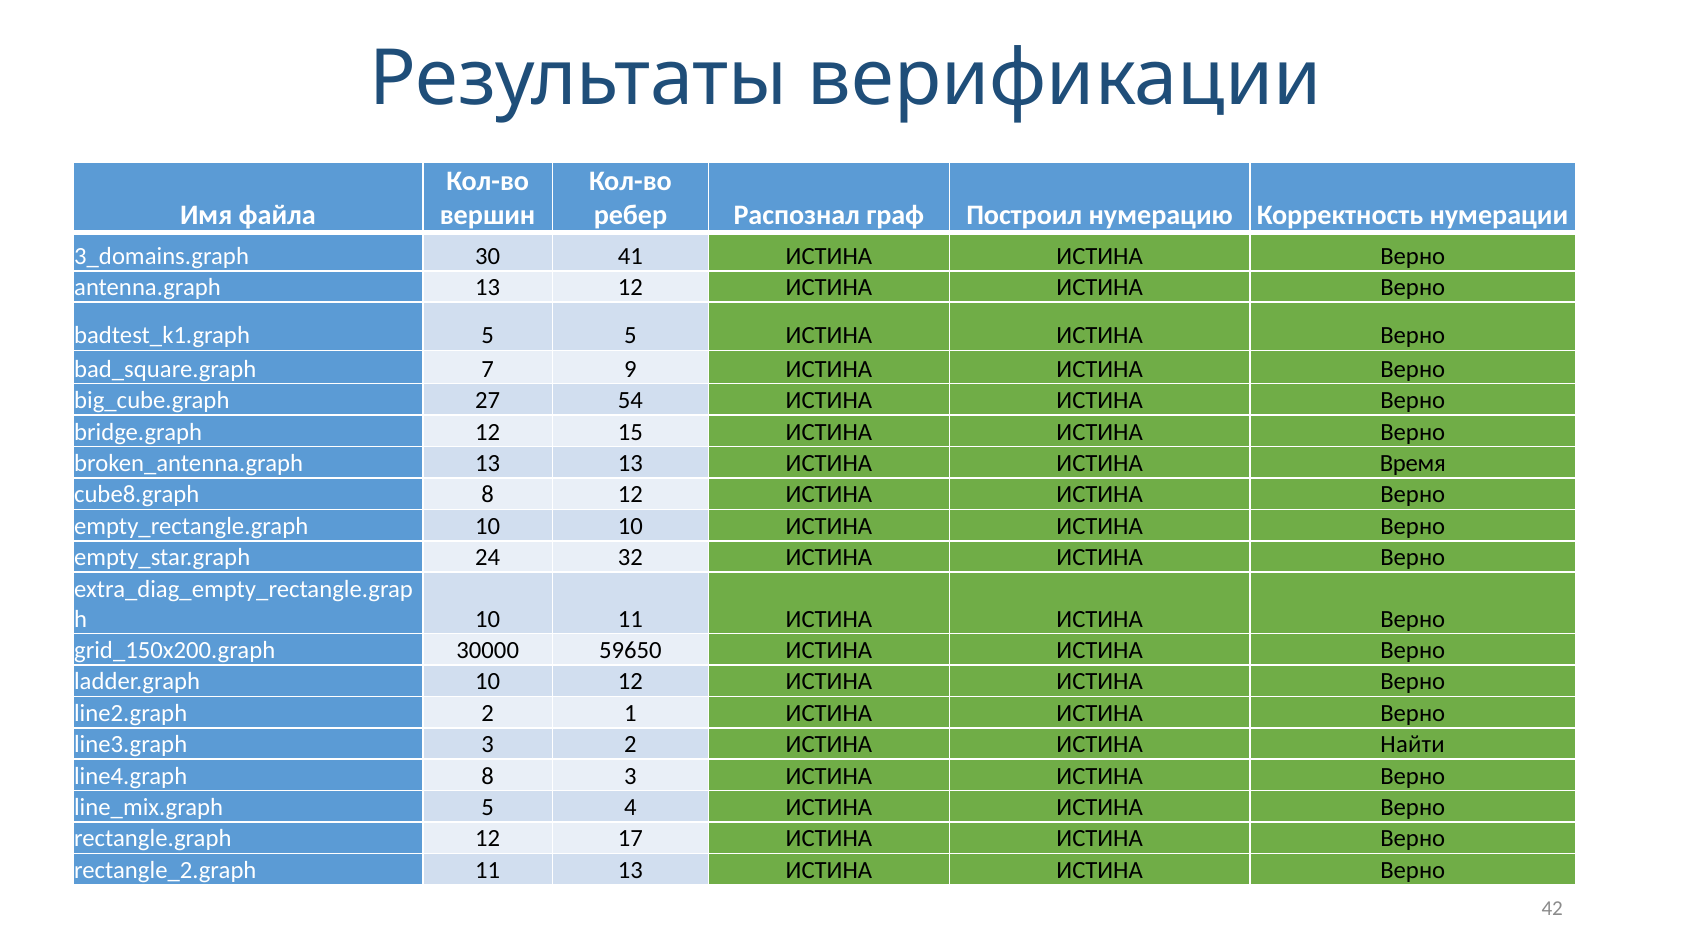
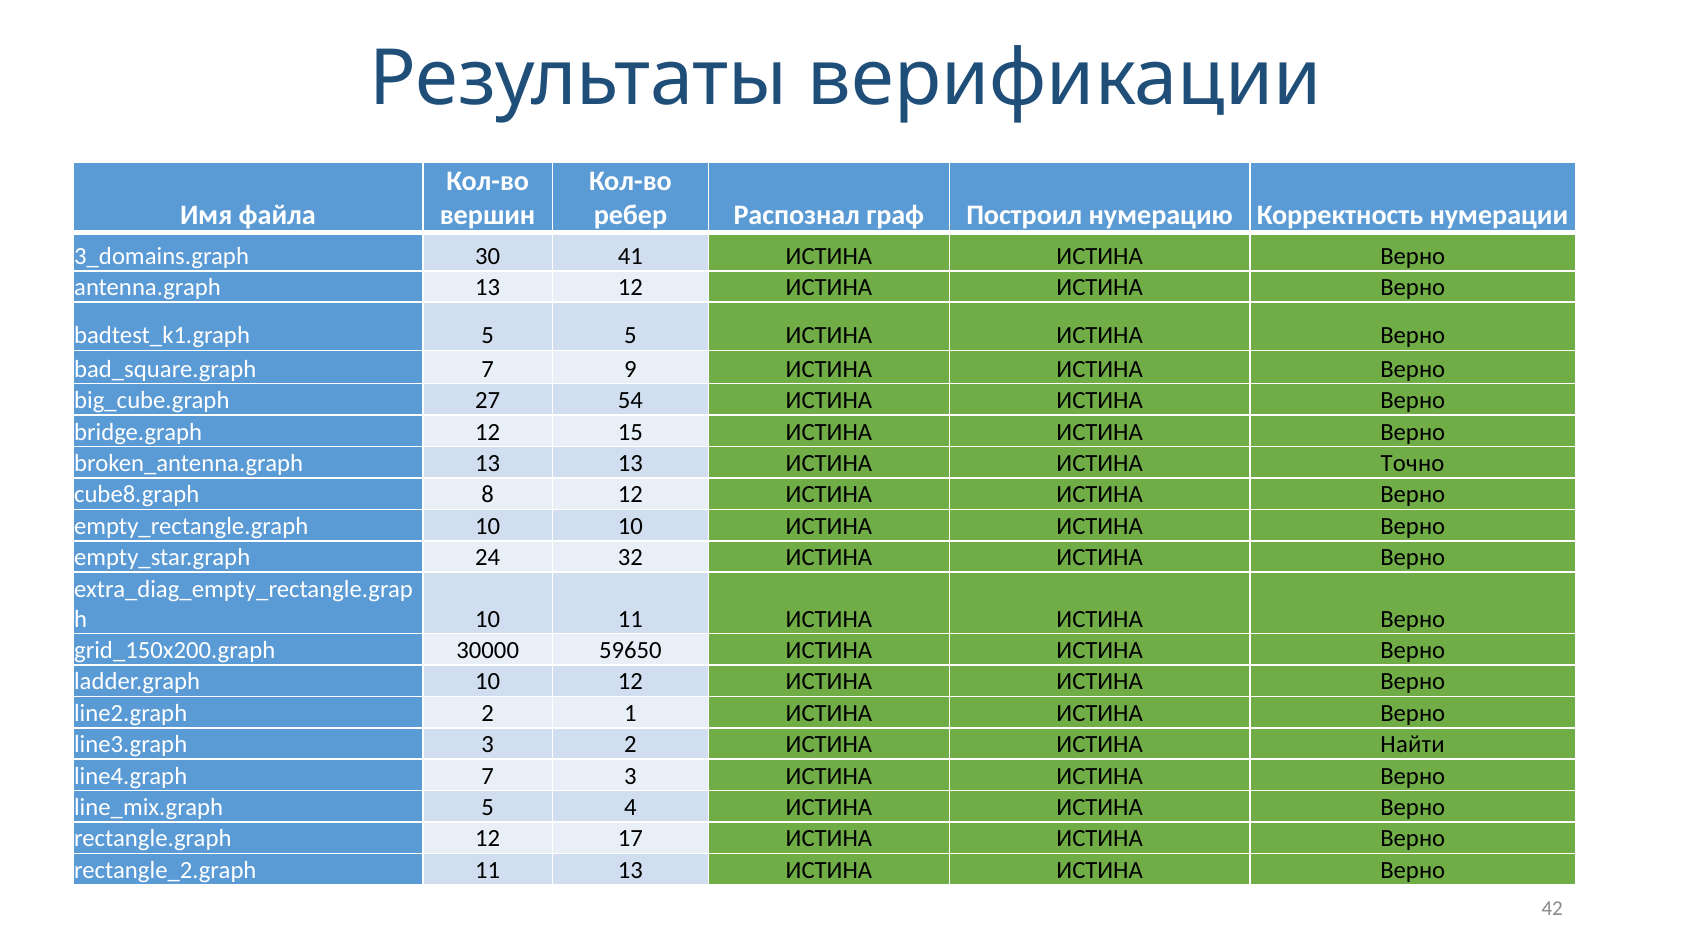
Время: Время -> Точно
line4.graph 8: 8 -> 7
